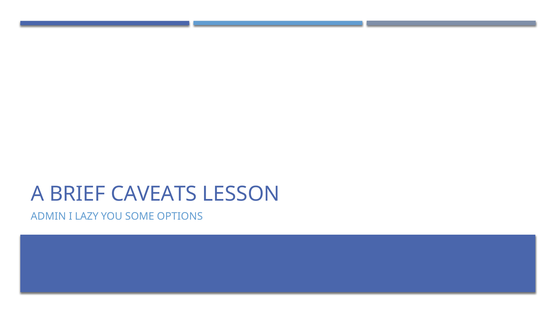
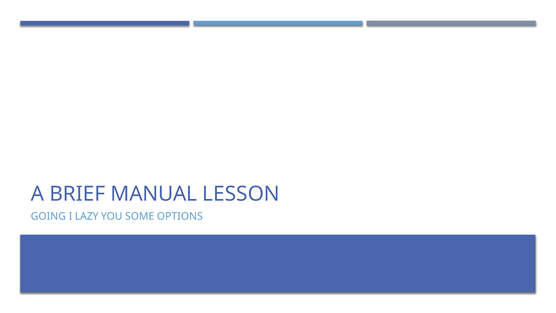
CAVEATS: CAVEATS -> MANUAL
ADMIN: ADMIN -> GOING
